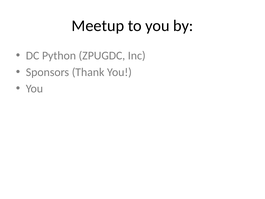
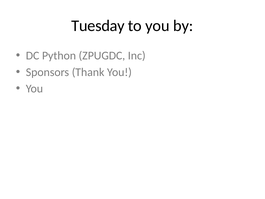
Meetup: Meetup -> Tuesday
